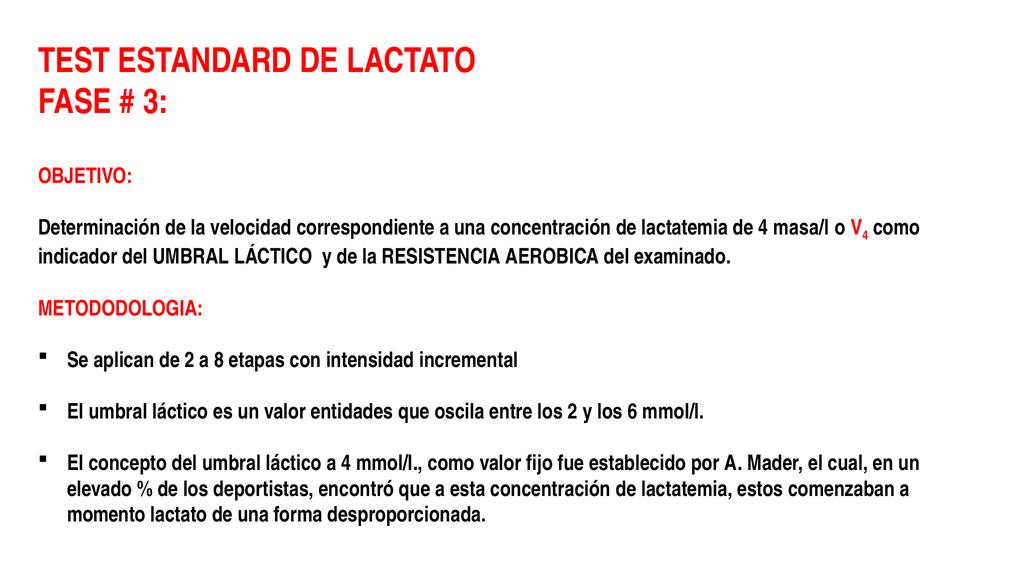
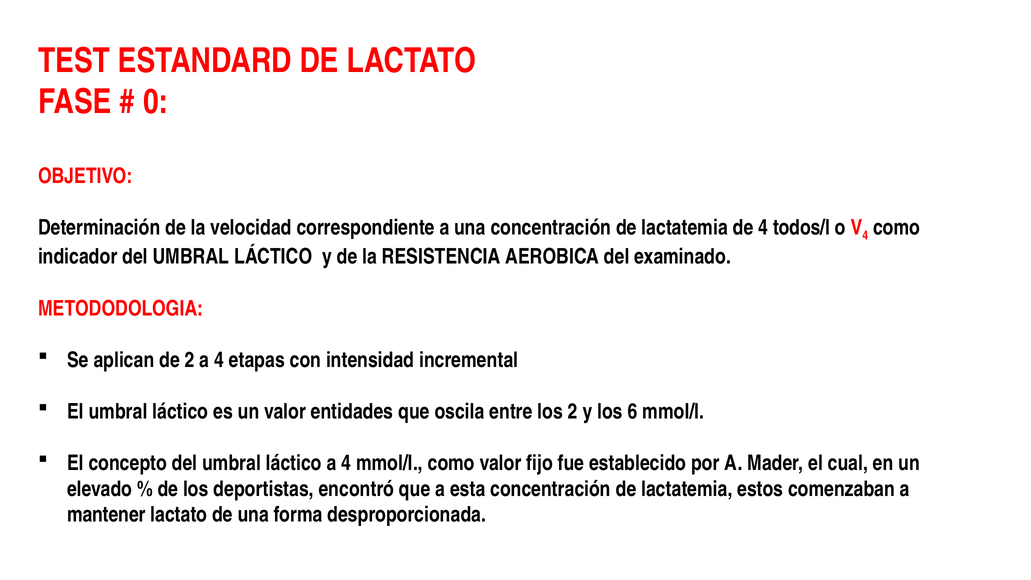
3: 3 -> 0
masa/l: masa/l -> todos/l
2 a 8: 8 -> 4
momento: momento -> mantener
